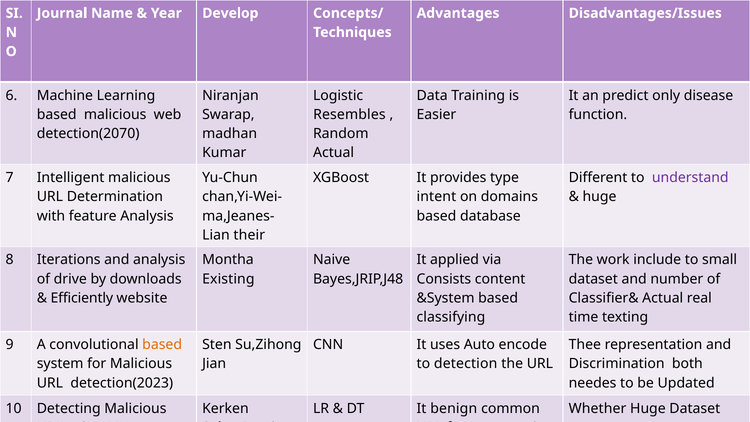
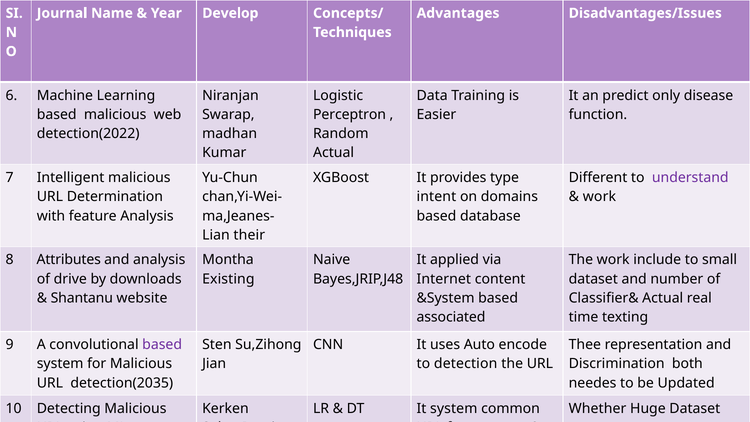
Resembles: Resembles -> Perceptron
detection(2070: detection(2070 -> detection(2022
huge at (600, 197): huge -> work
Iterations: Iterations -> Attributes
Consists: Consists -> Internet
Efficiently: Efficiently -> Shantanu
classifying: classifying -> associated
based at (162, 345) colour: orange -> purple
detection(2023: detection(2023 -> detection(2035
It benign: benign -> system
